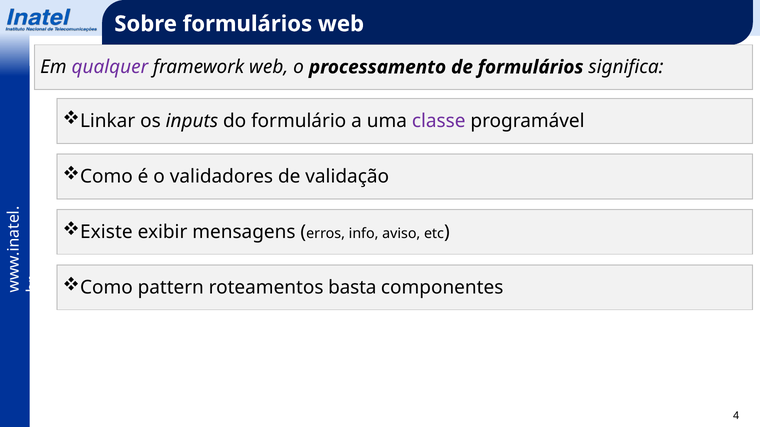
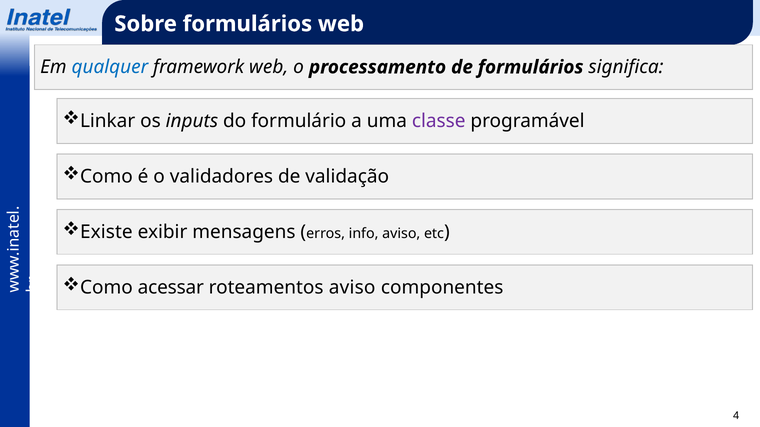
qualquer colour: purple -> blue
pattern: pattern -> acessar
roteamentos basta: basta -> aviso
